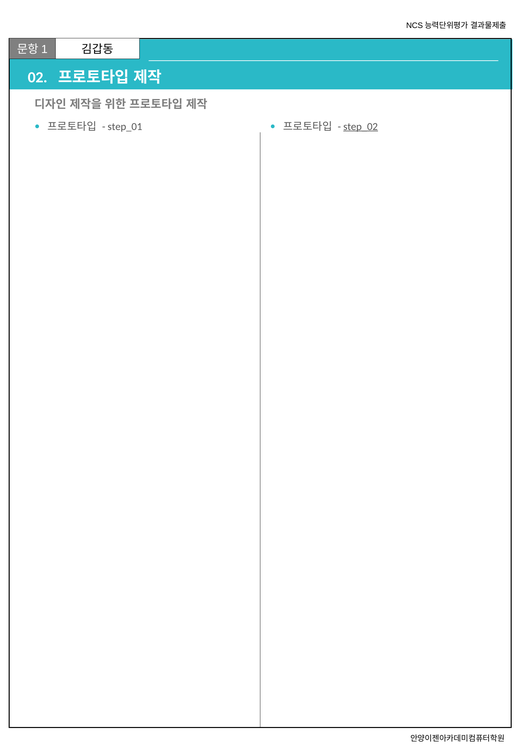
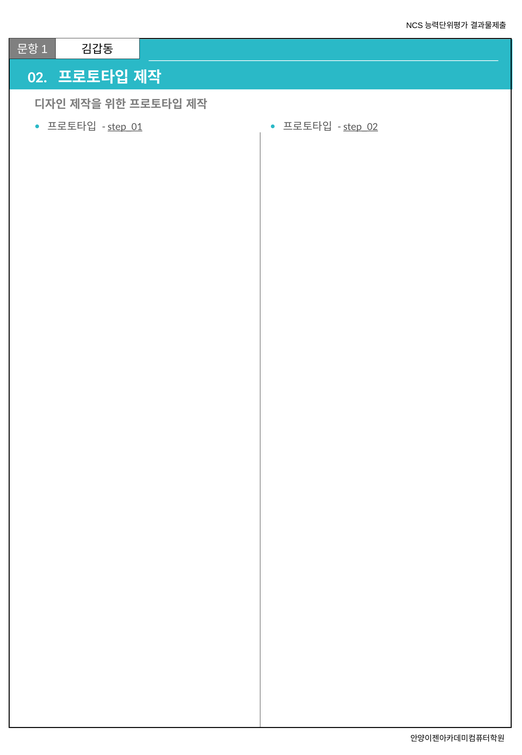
step_01 underline: none -> present
